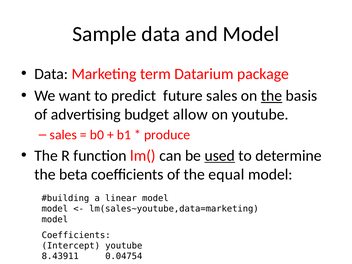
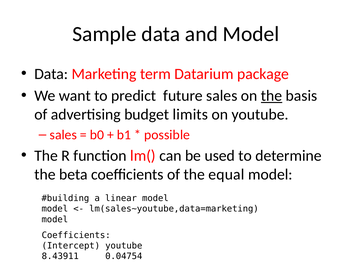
allow: allow -> limits
produce: produce -> possible
used underline: present -> none
